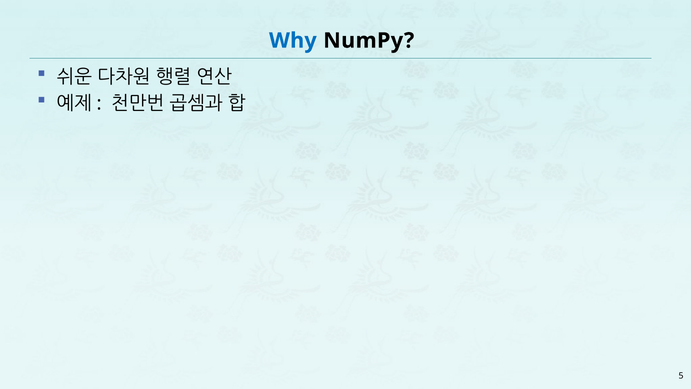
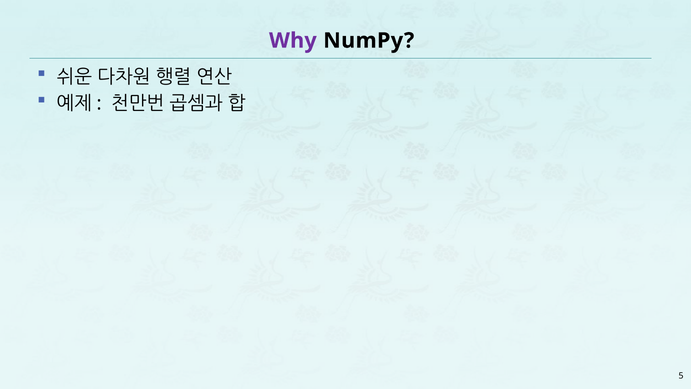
Why colour: blue -> purple
